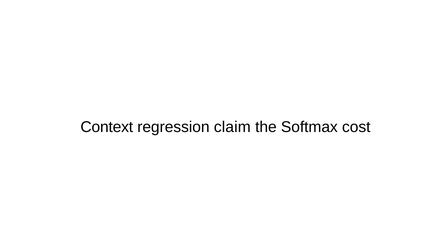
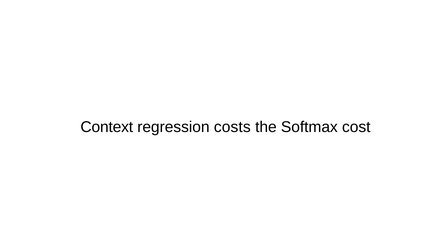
claim: claim -> costs
